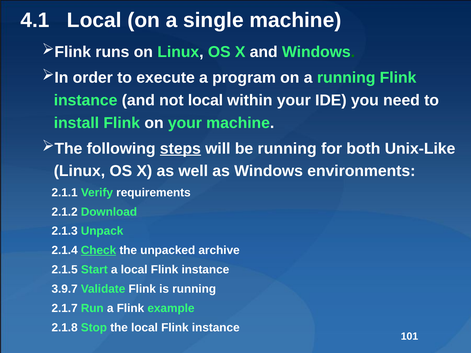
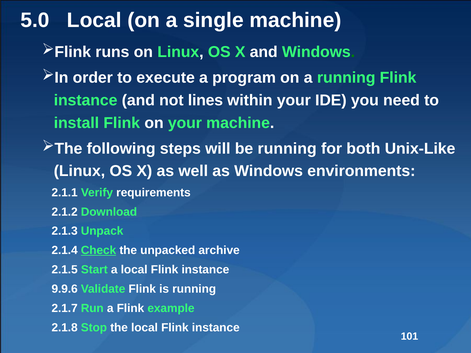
4.1: 4.1 -> 5.0
not local: local -> lines
steps underline: present -> none
3.9.7: 3.9.7 -> 9.9.6
